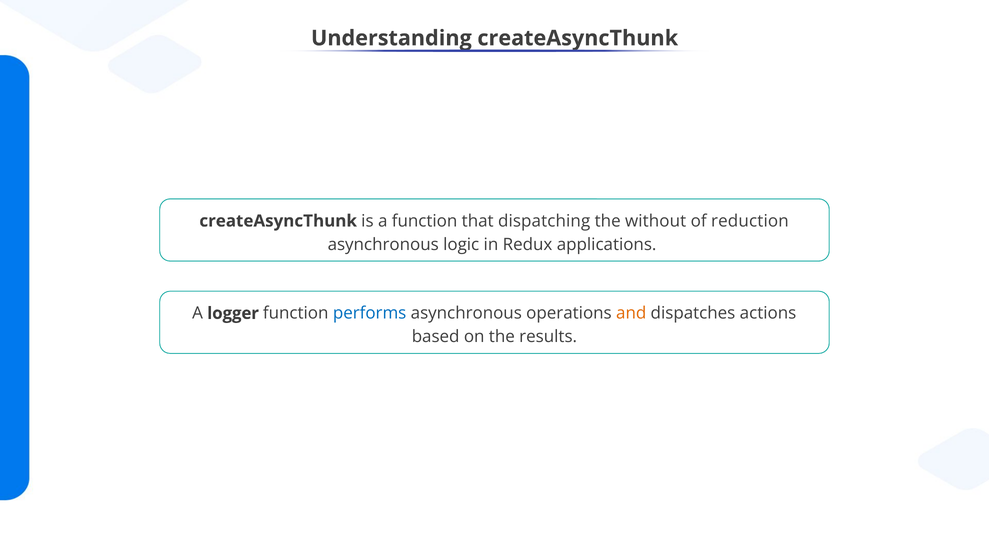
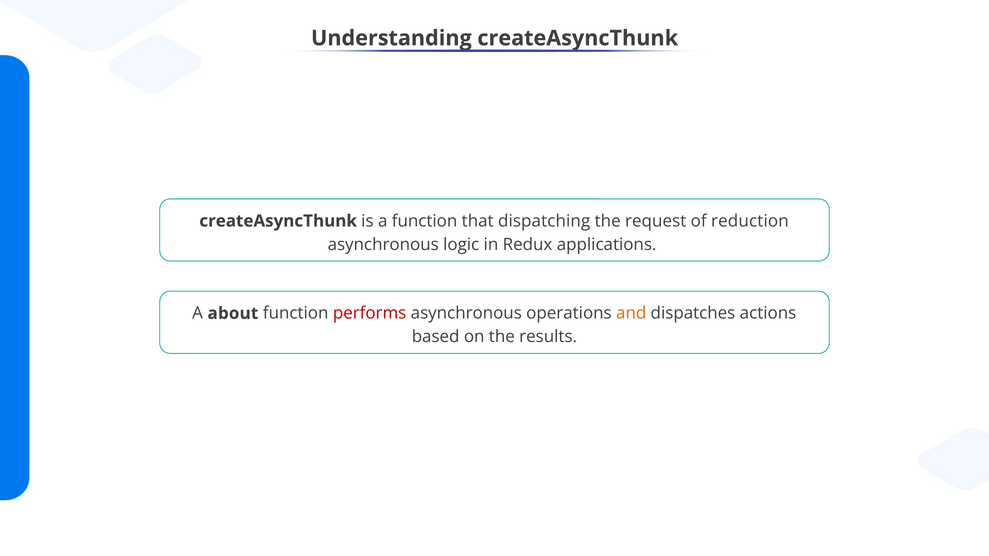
without: without -> request
logger: logger -> about
performs colour: blue -> red
